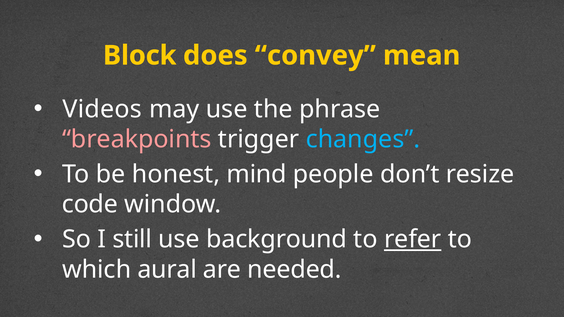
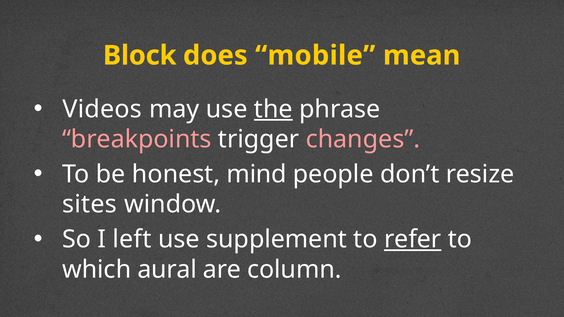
convey: convey -> mobile
the underline: none -> present
changes colour: light blue -> pink
code: code -> sites
still: still -> left
background: background -> supplement
needed: needed -> column
